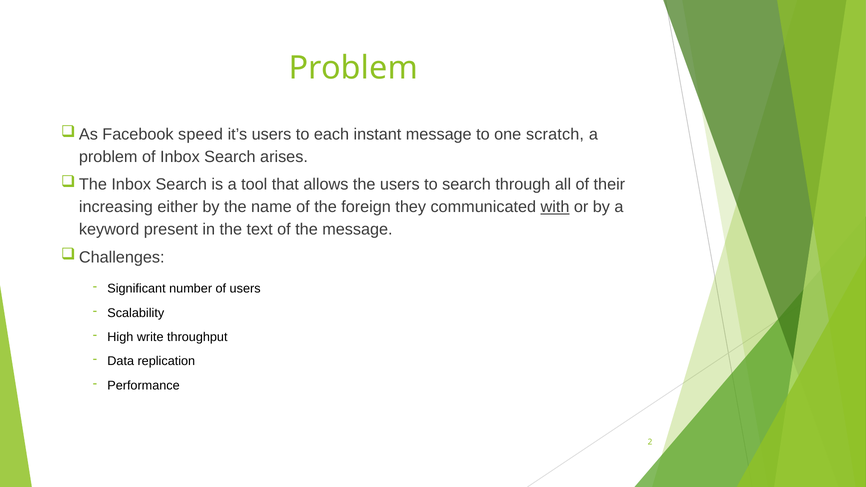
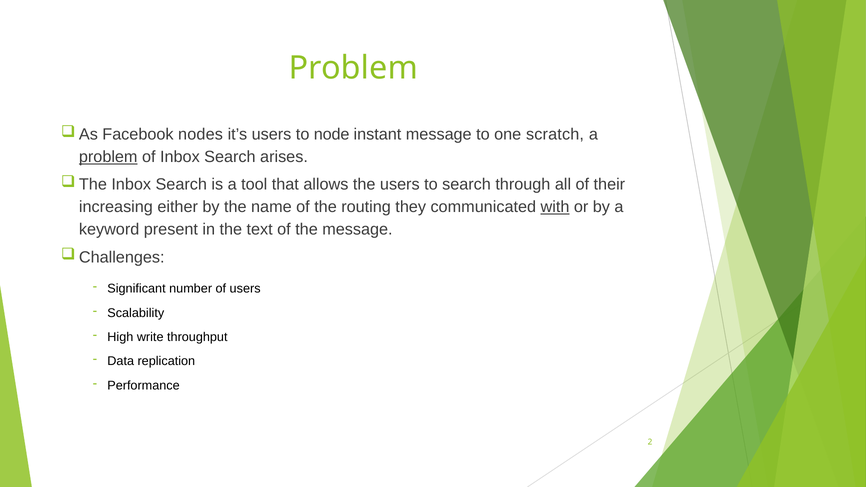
speed: speed -> nodes
each: each -> node
problem at (108, 157) underline: none -> present
foreign: foreign -> routing
